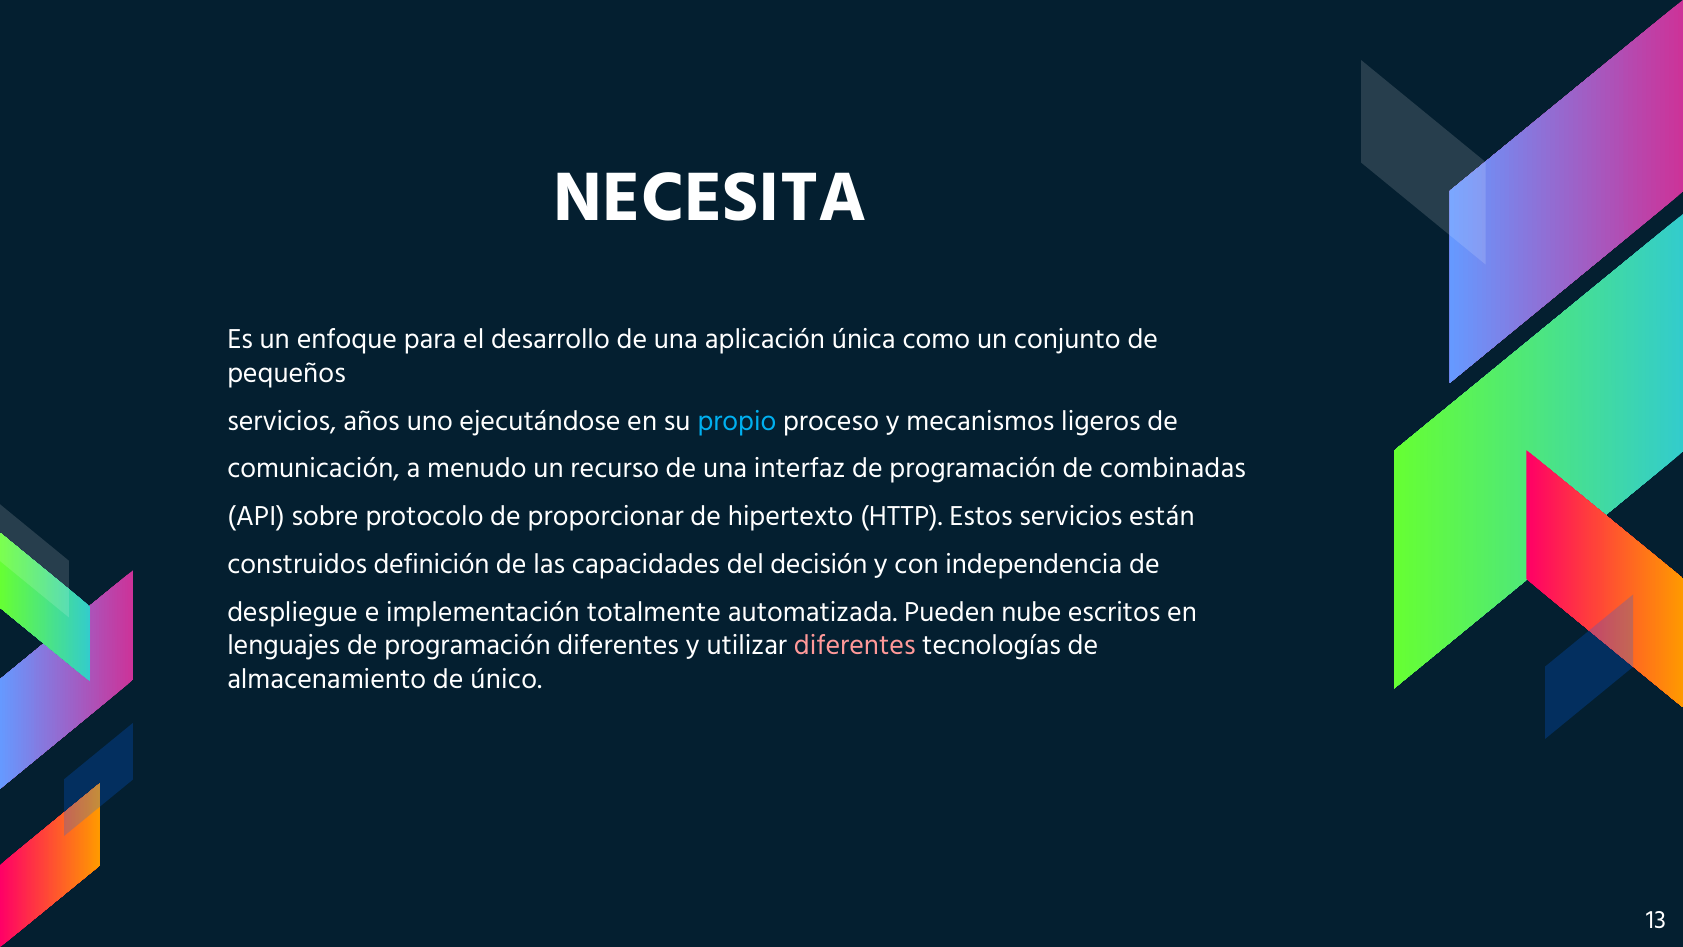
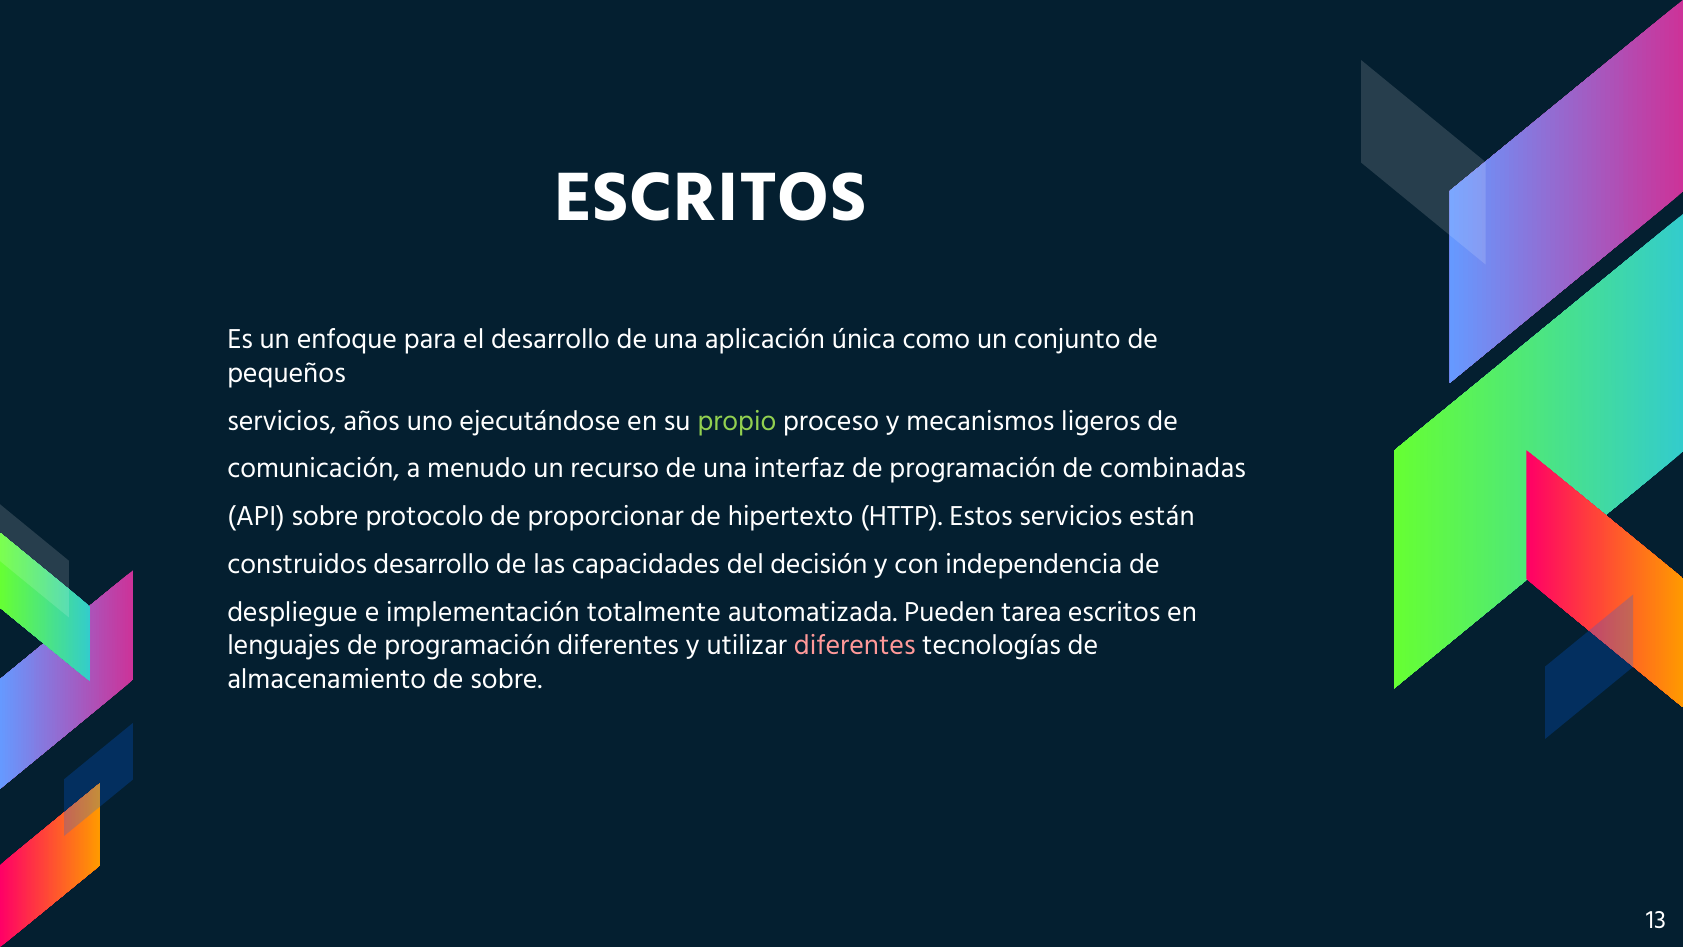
NECESITA at (710, 197): NECESITA -> ESCRITOS
propio colour: light blue -> light green
construidos definición: definición -> desarrollo
nube: nube -> tarea
de único: único -> sobre
